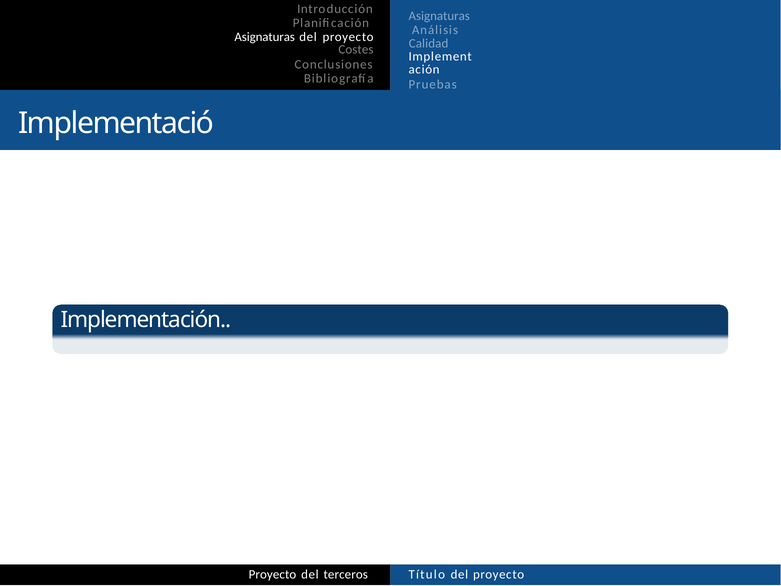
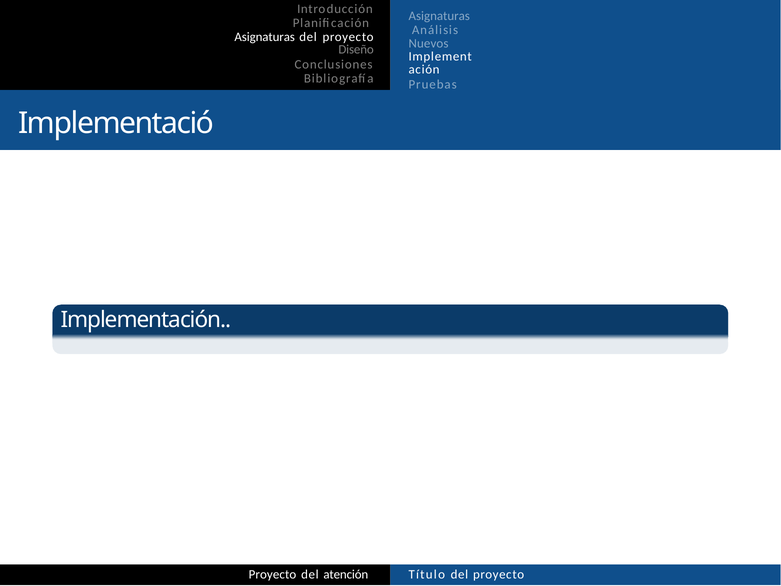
Calidad: Calidad -> Nuevos
Costes: Costes -> Diseño
terceros: terceros -> atención
